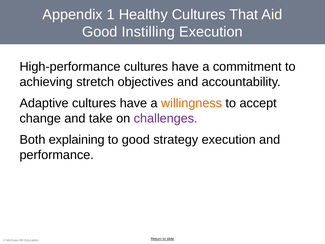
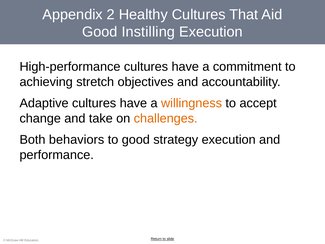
1: 1 -> 2
challenges colour: purple -> orange
explaining: explaining -> behaviors
